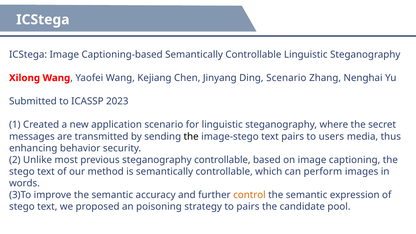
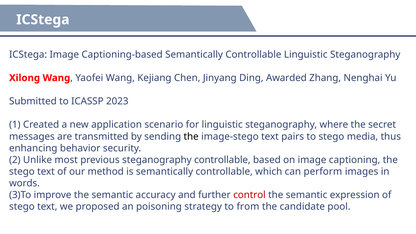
Ding Scenario: Scenario -> Awarded
to users: users -> stego
control colour: orange -> red
to pairs: pairs -> from
